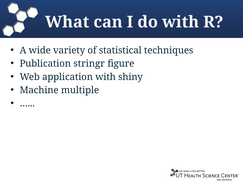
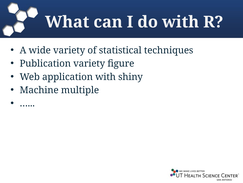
Publication stringr: stringr -> variety
